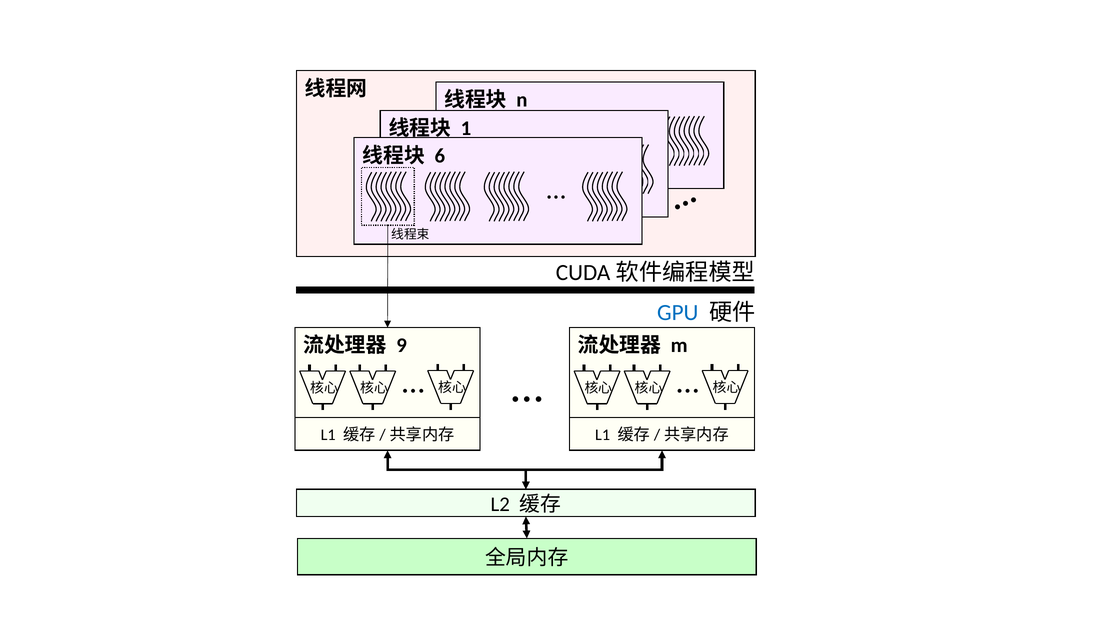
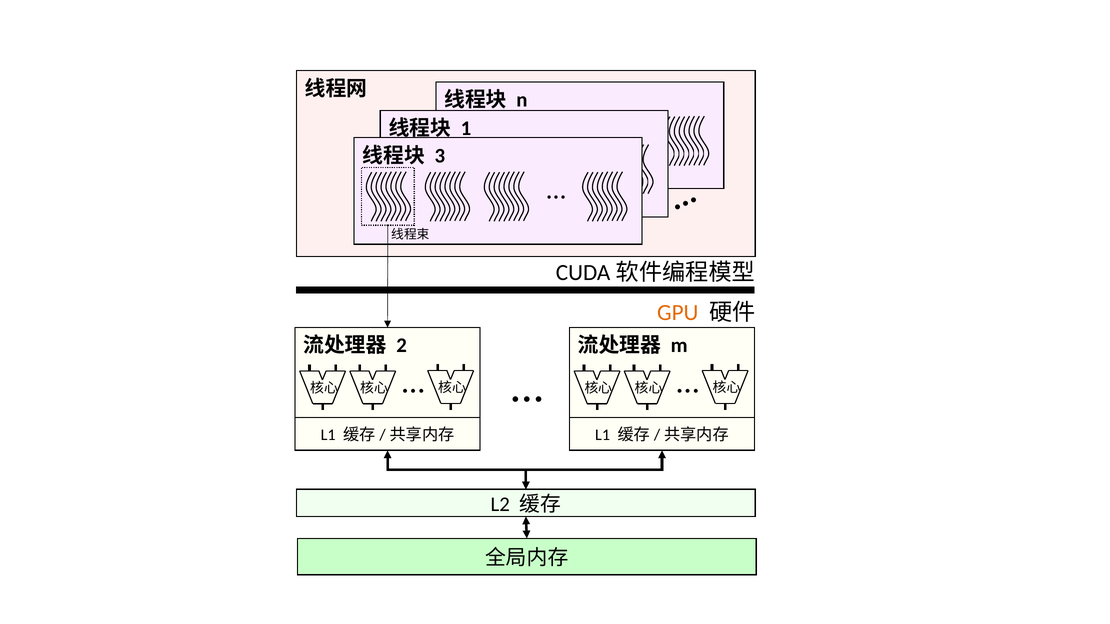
6: 6 -> 3
GPU colour: blue -> orange
9: 9 -> 2
